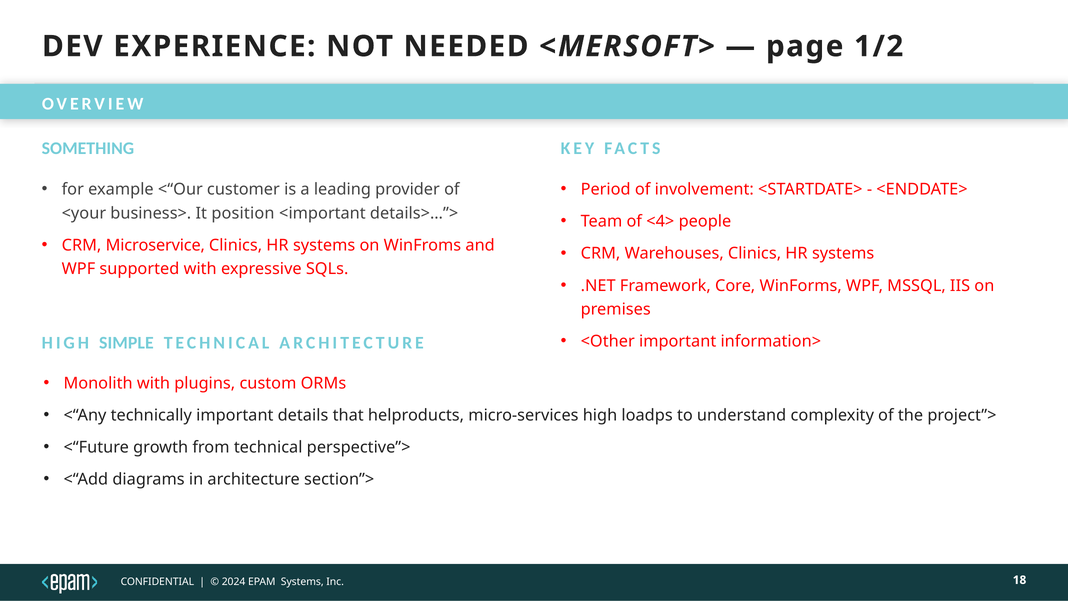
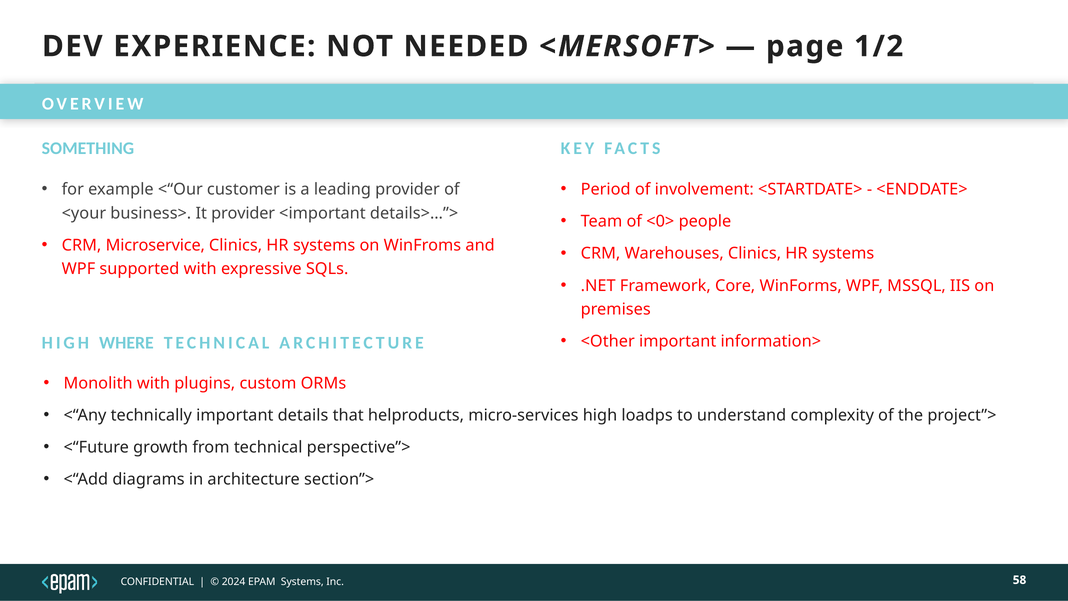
It position: position -> provider
<4>: <4> -> <0>
SIMPLE: SIMPLE -> WHERE
18: 18 -> 58
